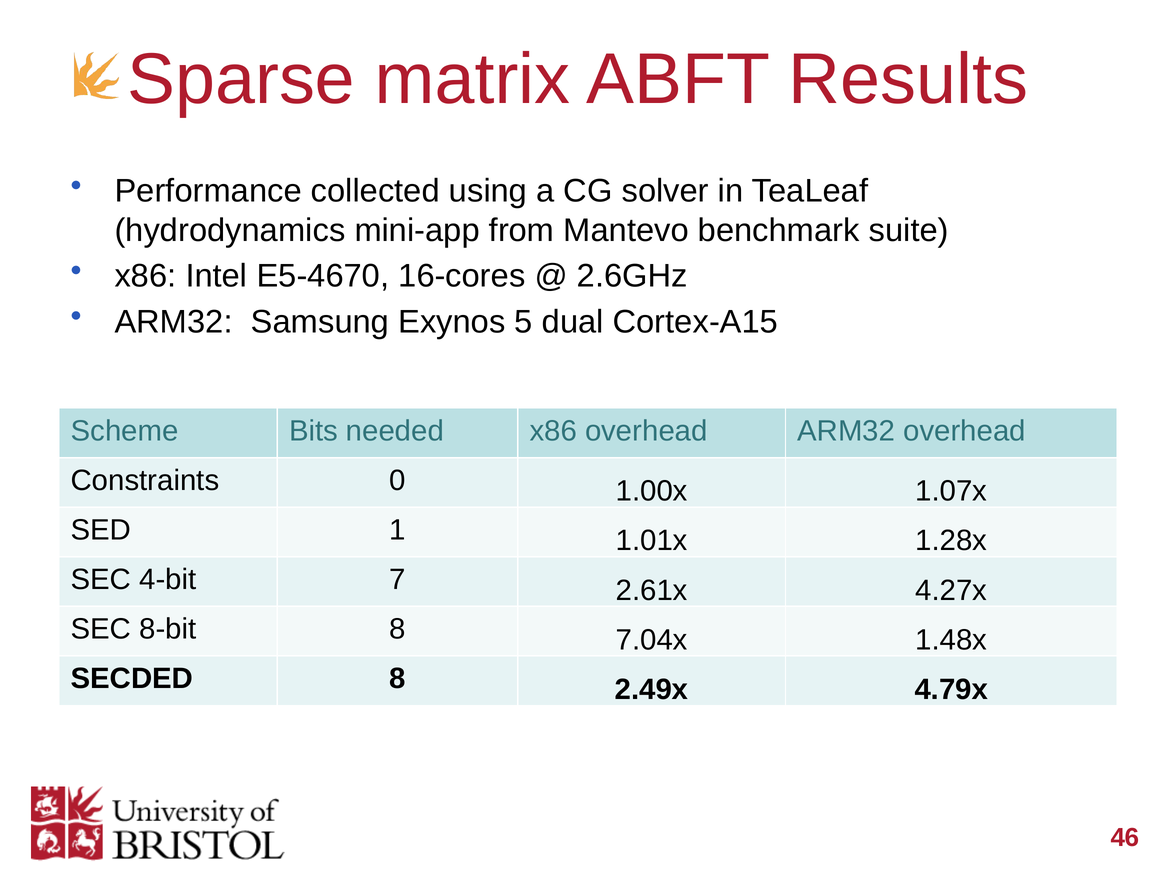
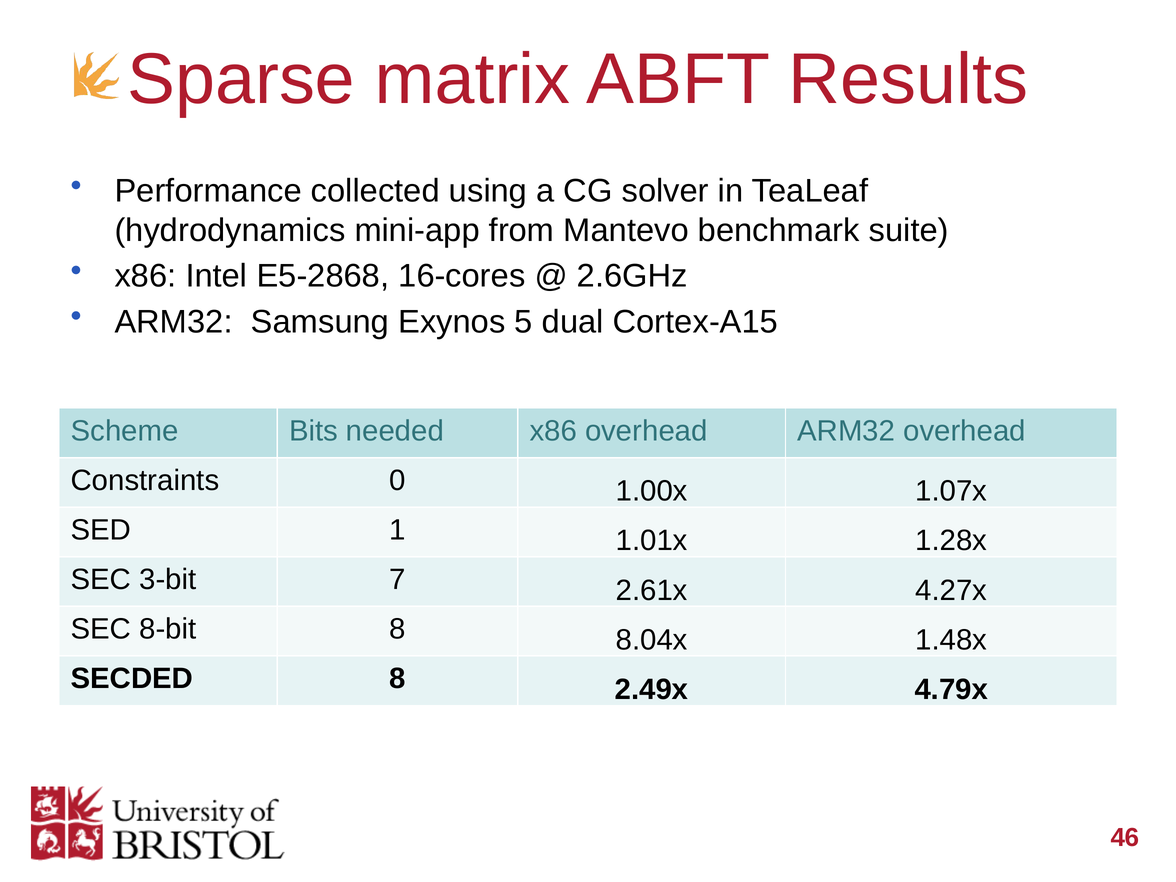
E5-4670: E5-4670 -> E5-2868
4-bit: 4-bit -> 3-bit
7.04x: 7.04x -> 8.04x
